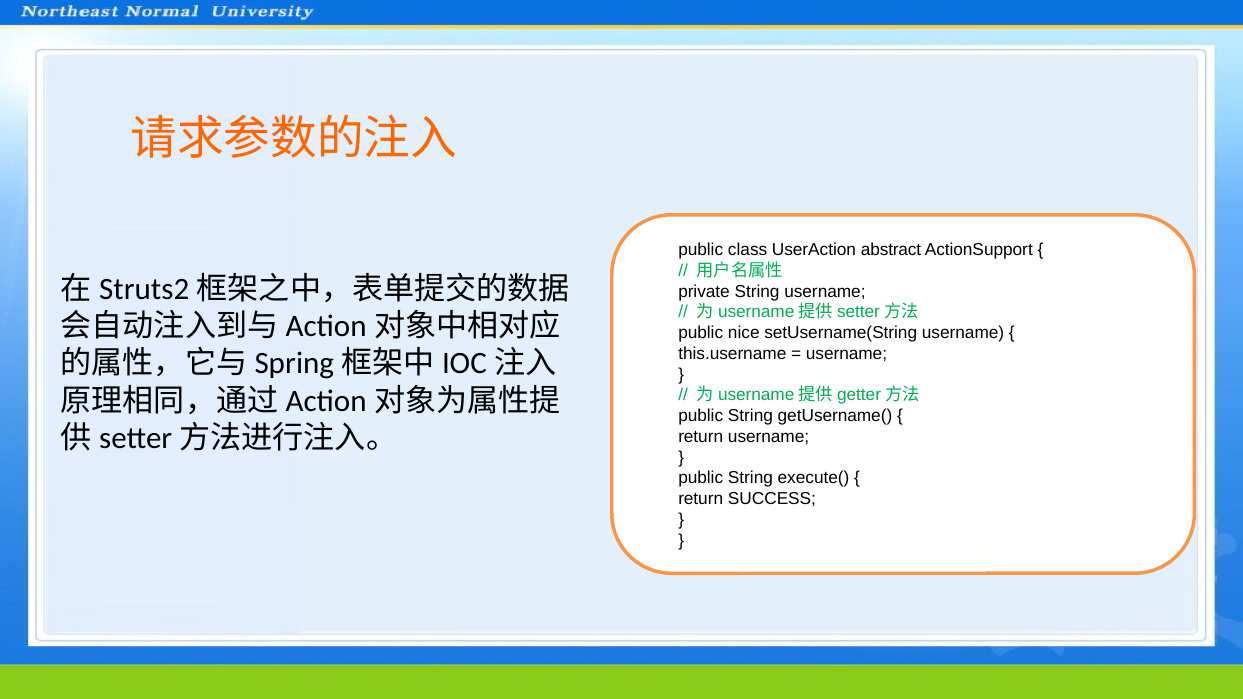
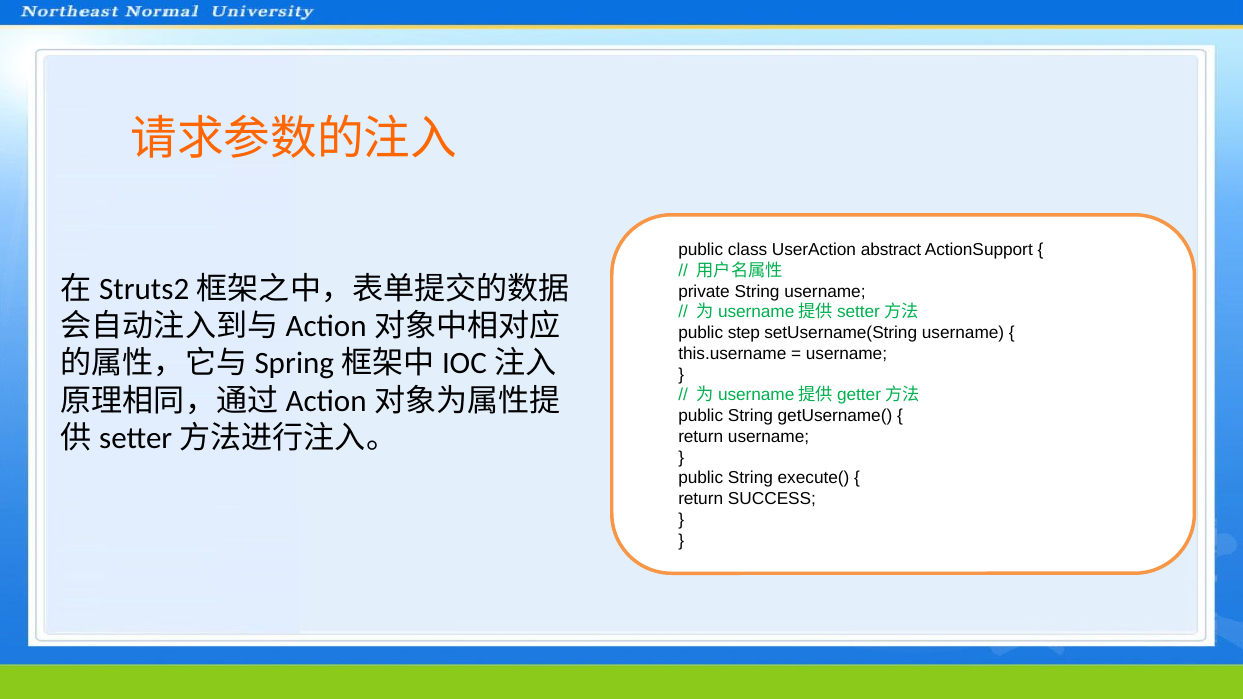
nice: nice -> step
